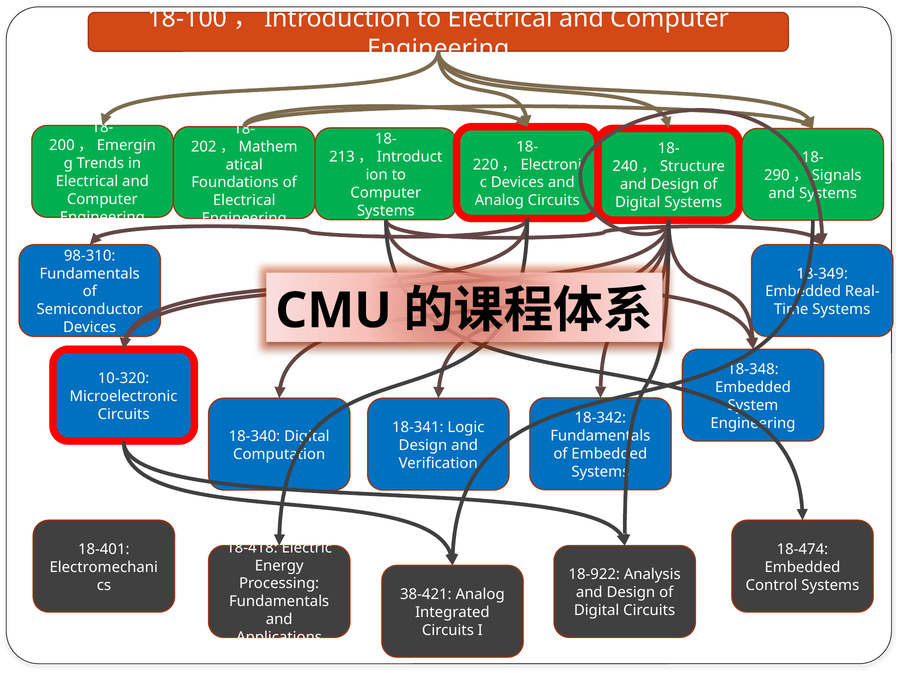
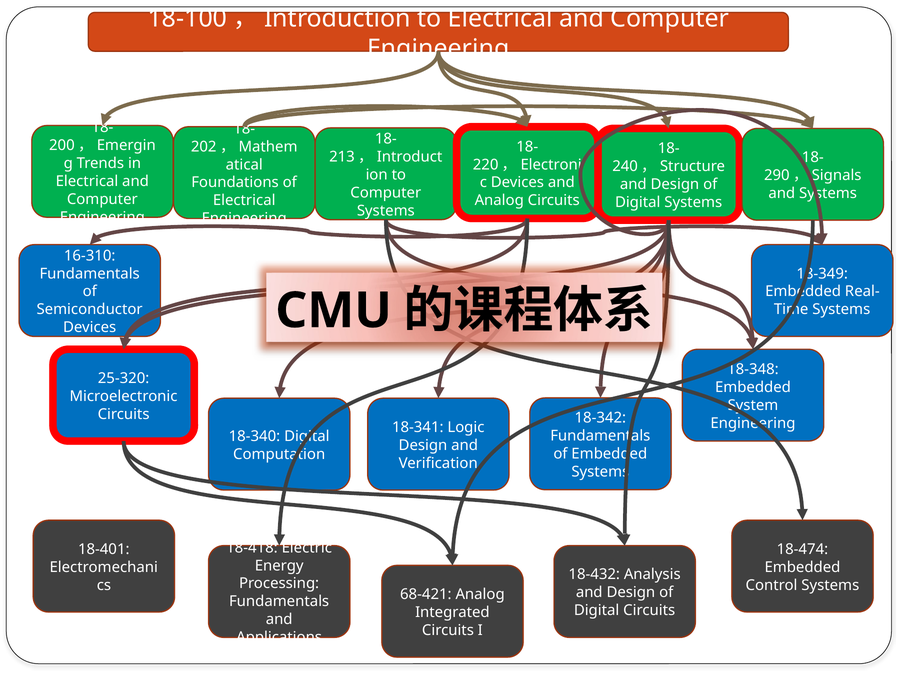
98-310: 98-310 -> 16-310
10-320: 10-320 -> 25-320
18-922: 18-922 -> 18-432
38-421: 38-421 -> 68-421
